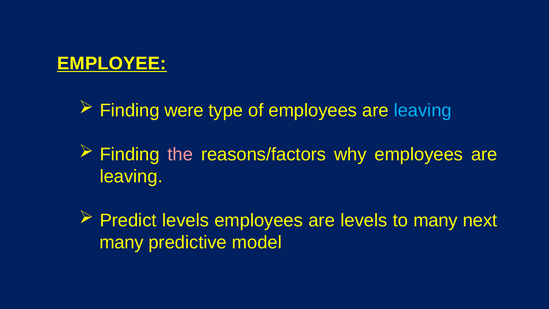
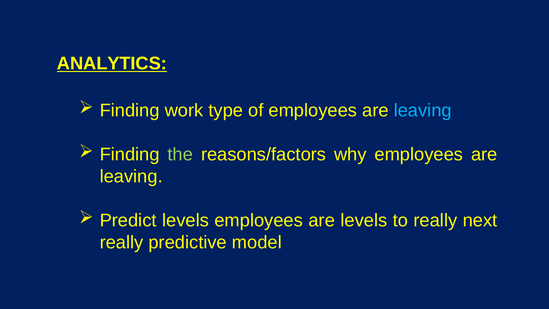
EMPLOYEE: EMPLOYEE -> ANALYTICS
were: were -> work
the colour: pink -> light green
to many: many -> really
many at (122, 242): many -> really
